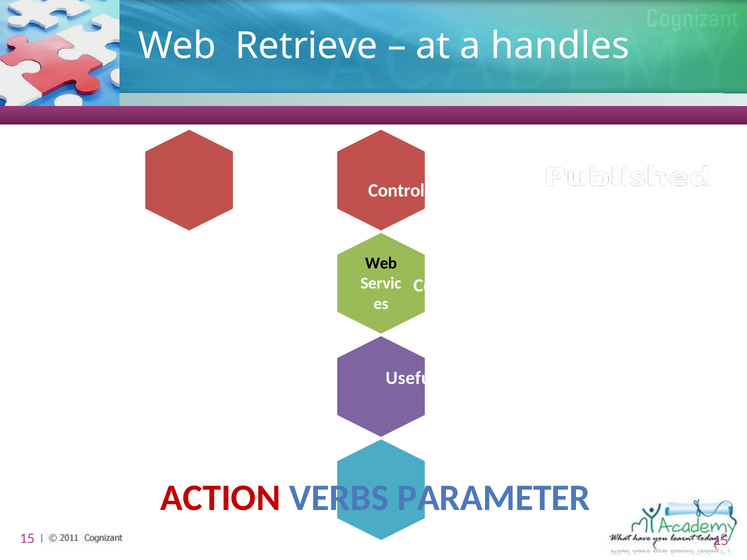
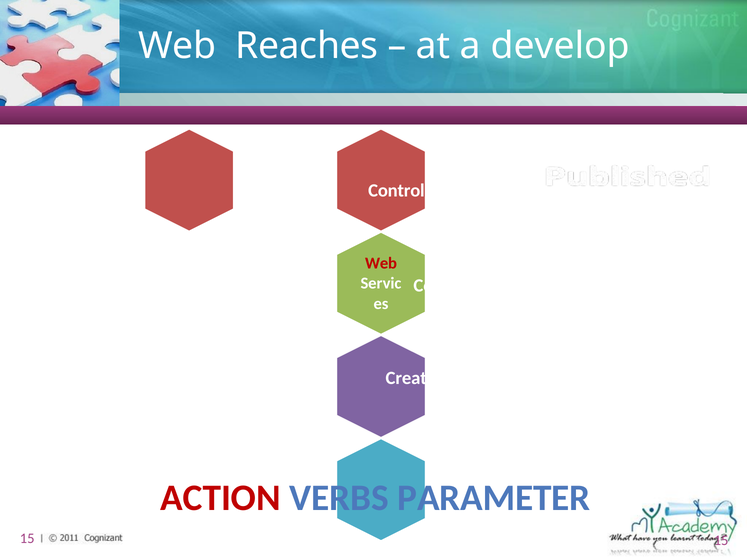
Retrieve: Retrieve -> Reaches
handles: handles -> develop
Web at (381, 263) colour: black -> red
Useful: Useful -> Create
